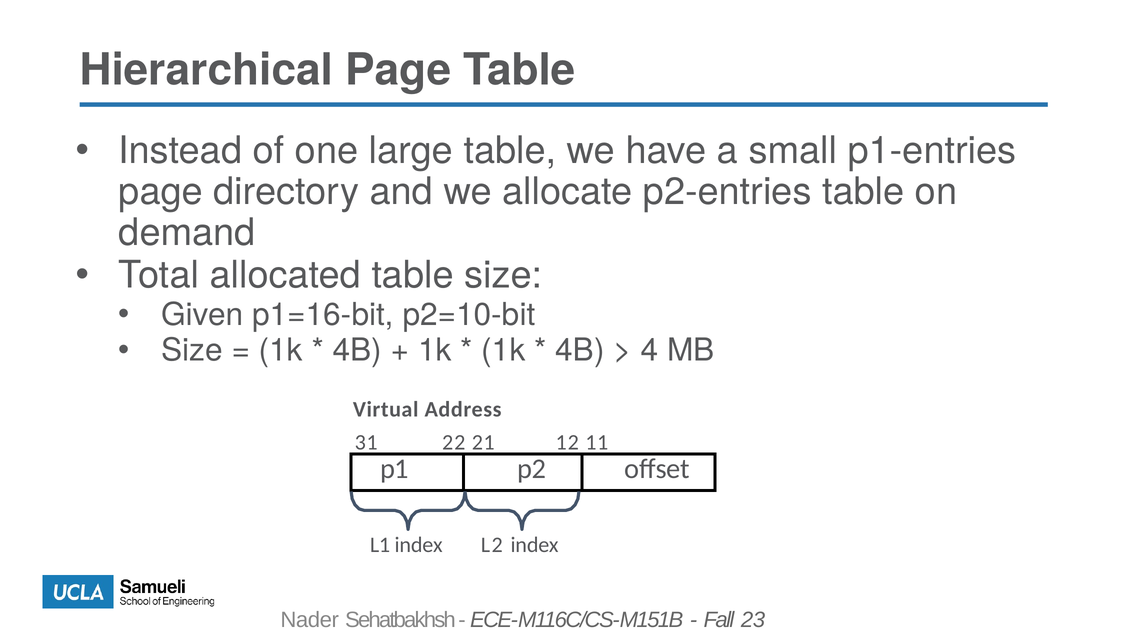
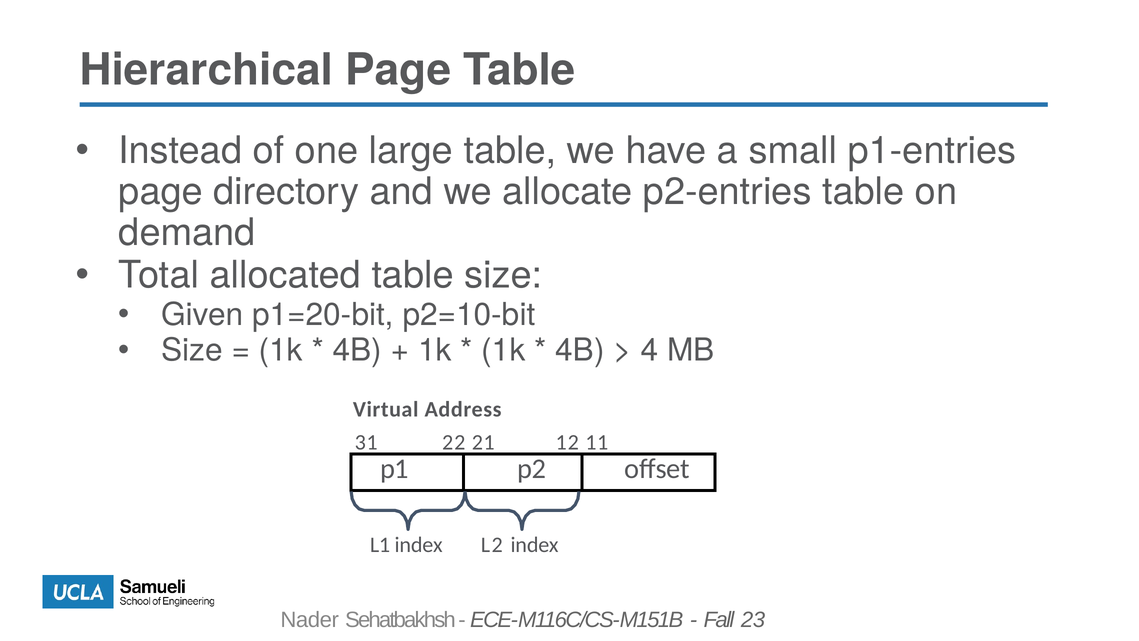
p1=16-bit: p1=16-bit -> p1=20-bit
